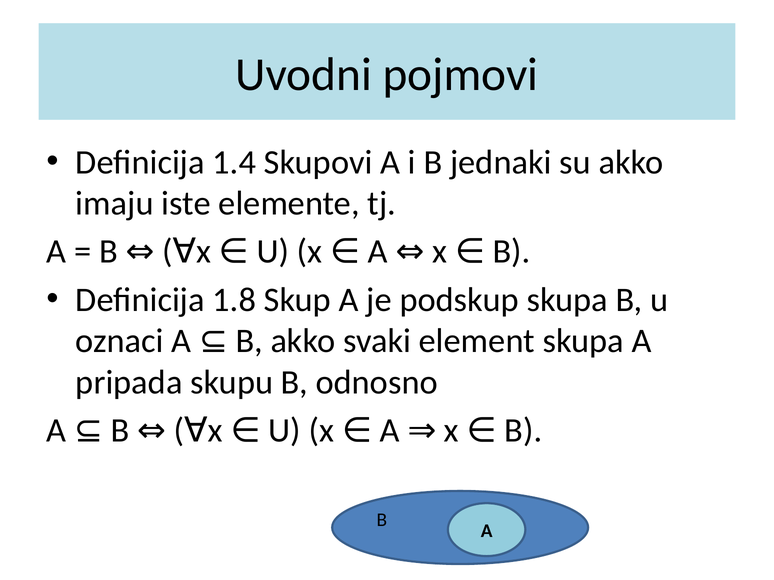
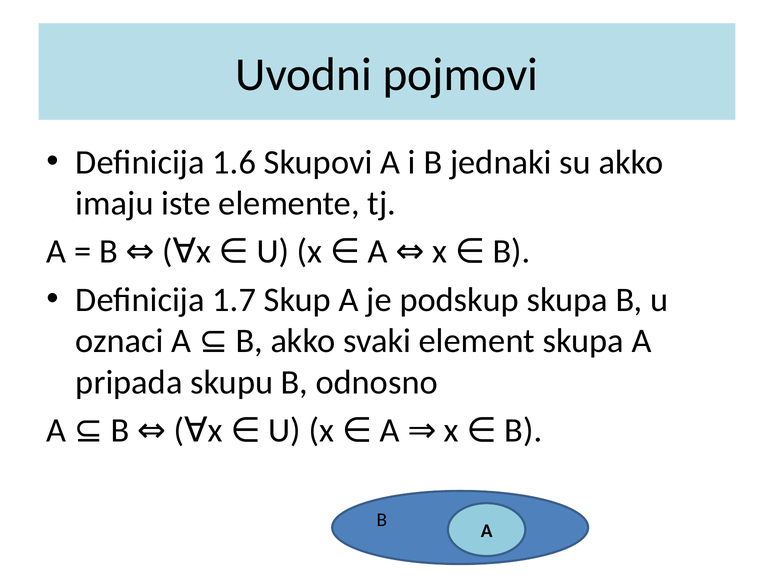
1.4: 1.4 -> 1.6
1.8: 1.8 -> 1.7
